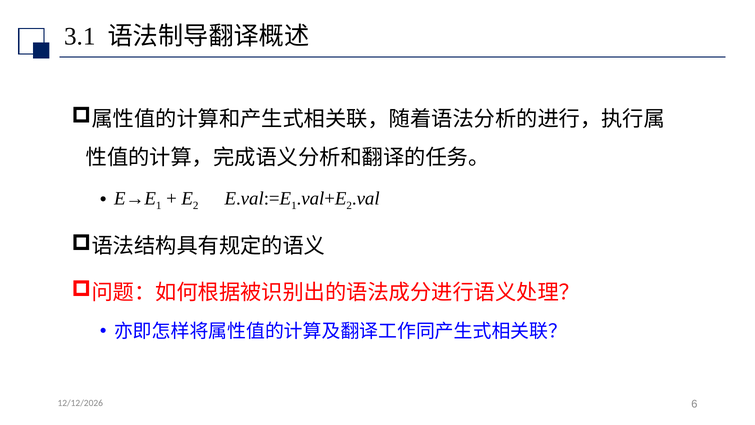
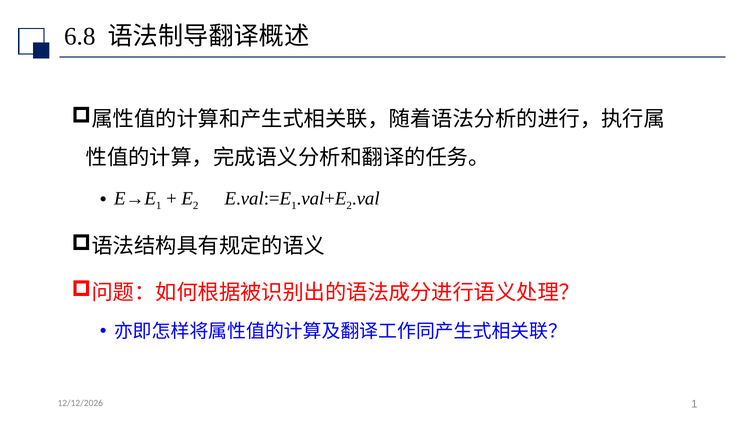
3.1: 3.1 -> 6.8
6 at (694, 404): 6 -> 1
